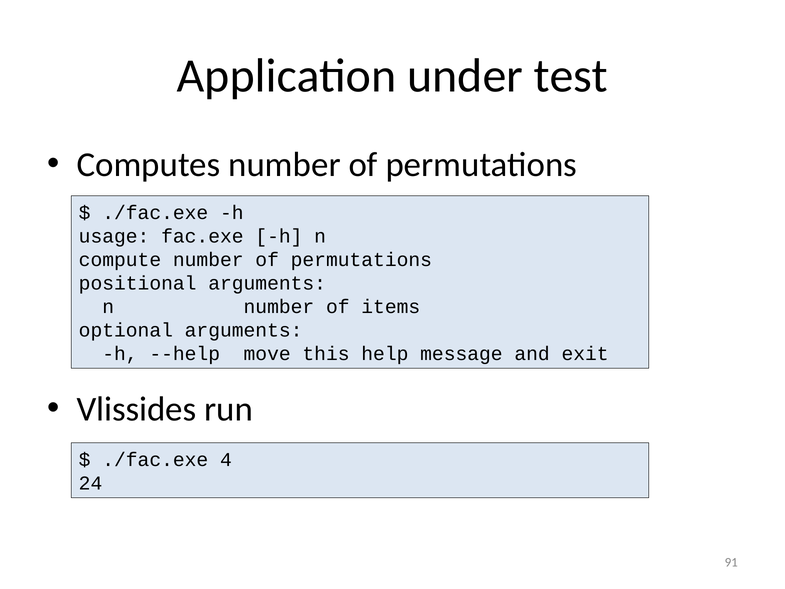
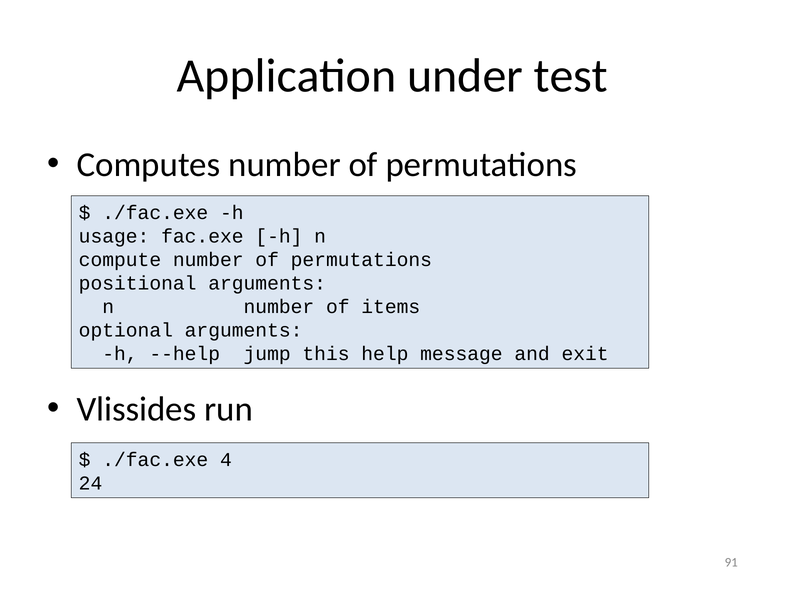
move: move -> jump
